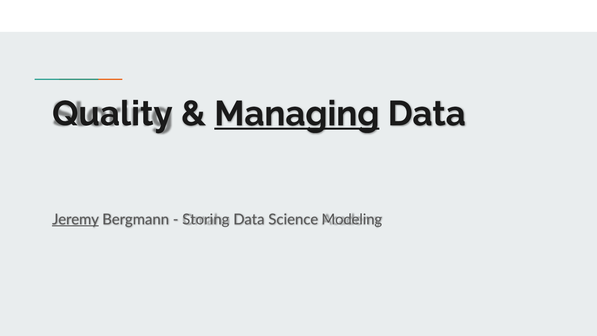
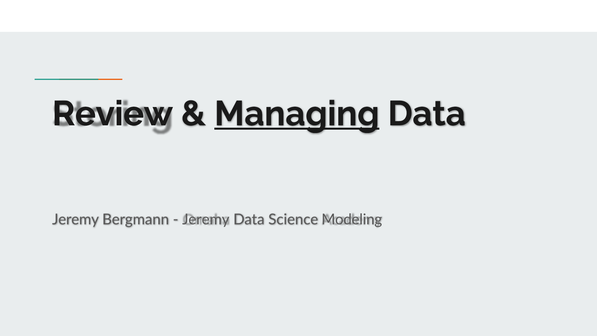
Quality: Quality -> Review
Jeremy at (75, 219) underline: present -> none
Storing at (206, 219): Storing -> Jeremy
